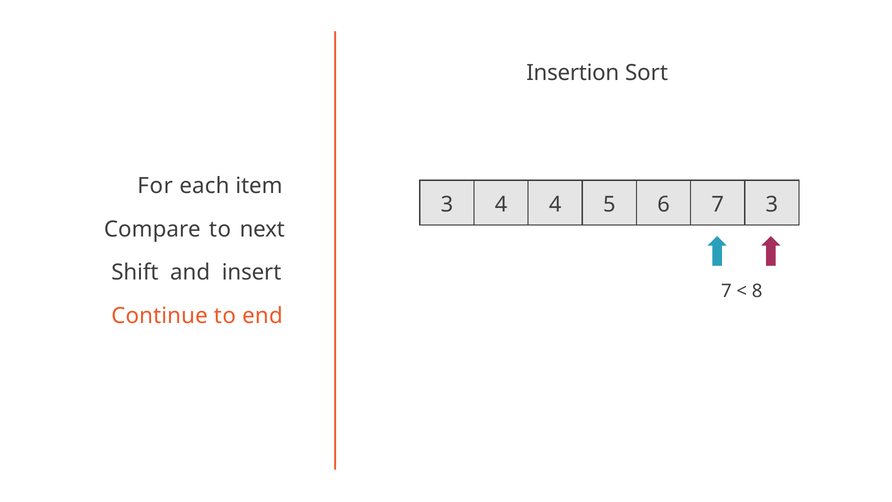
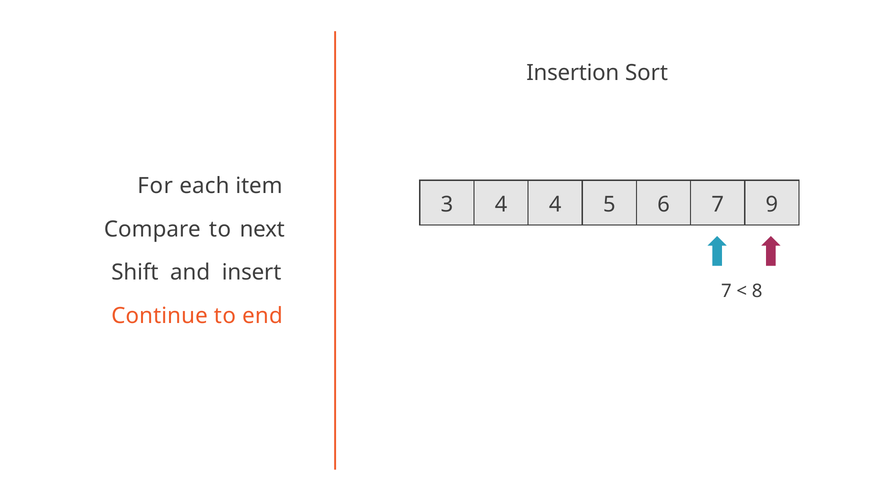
7 3: 3 -> 9
